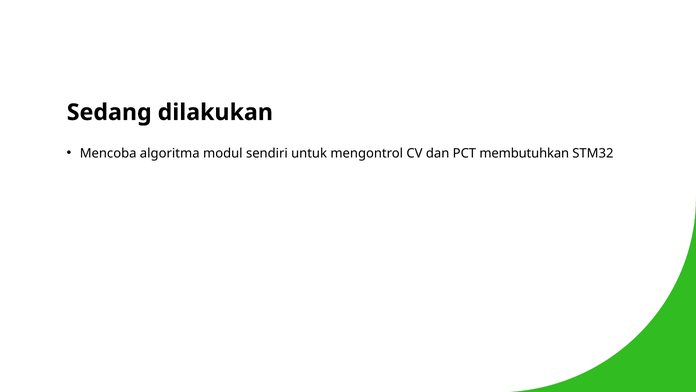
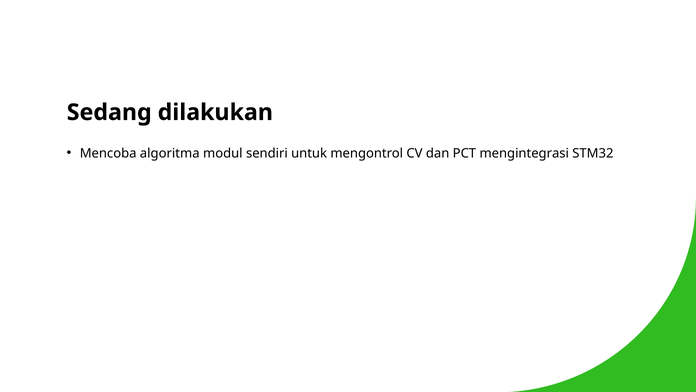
membutuhkan: membutuhkan -> mengintegrasi
